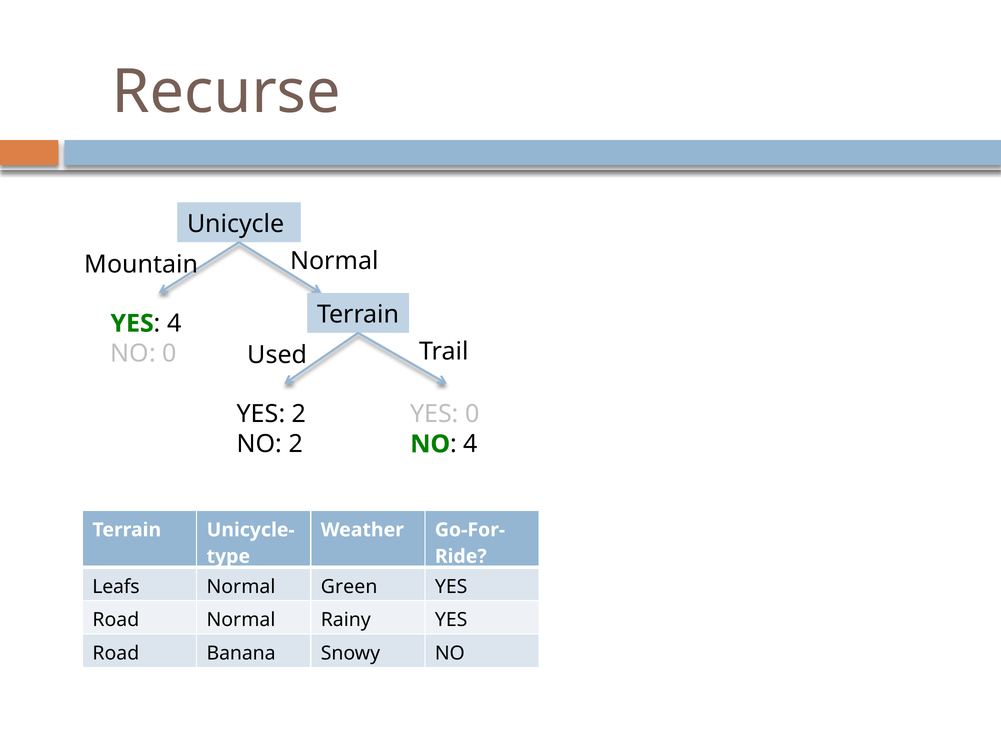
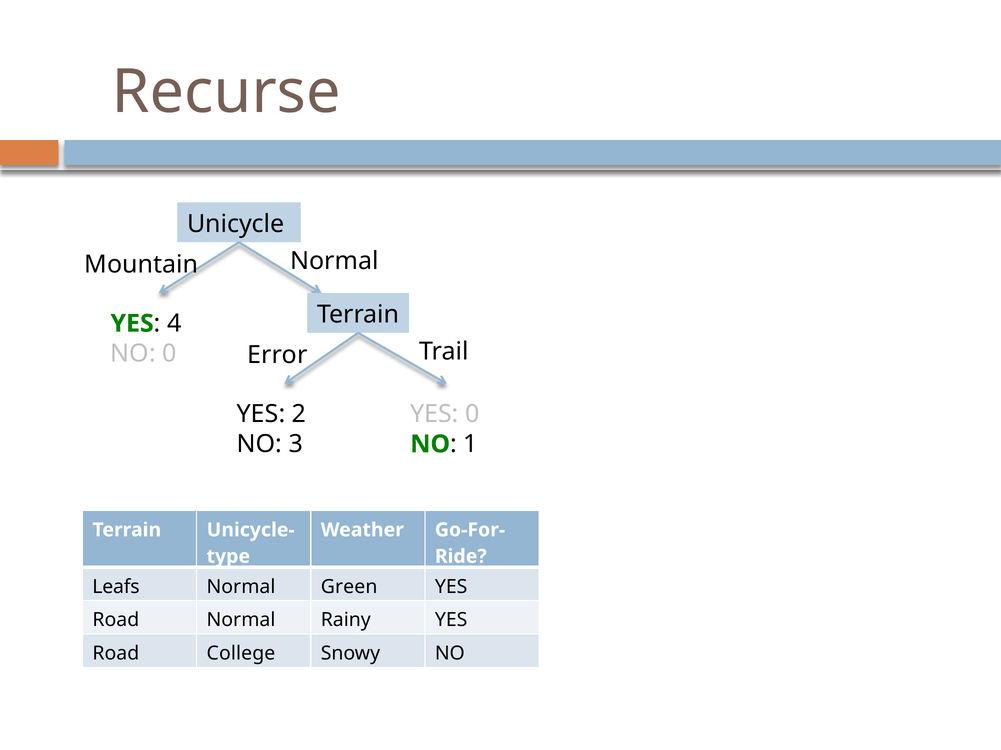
Used: Used -> Error
NO 2: 2 -> 3
4 at (471, 445): 4 -> 1
Banana: Banana -> College
